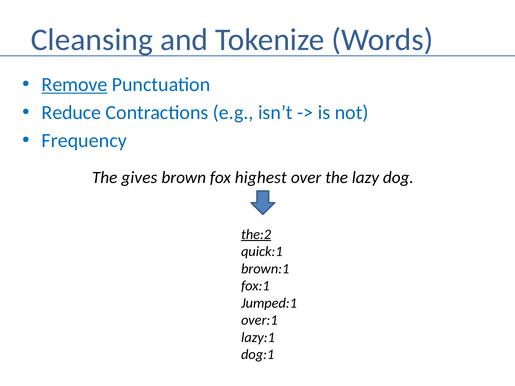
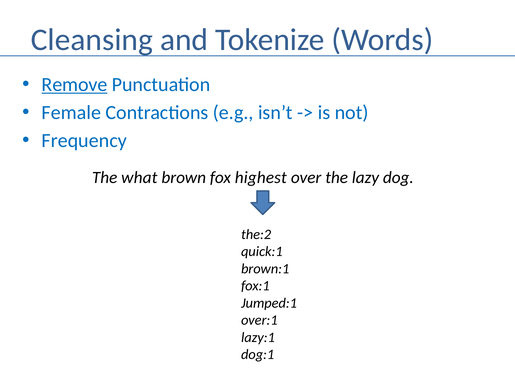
Reduce: Reduce -> Female
gives: gives -> what
the:2 underline: present -> none
